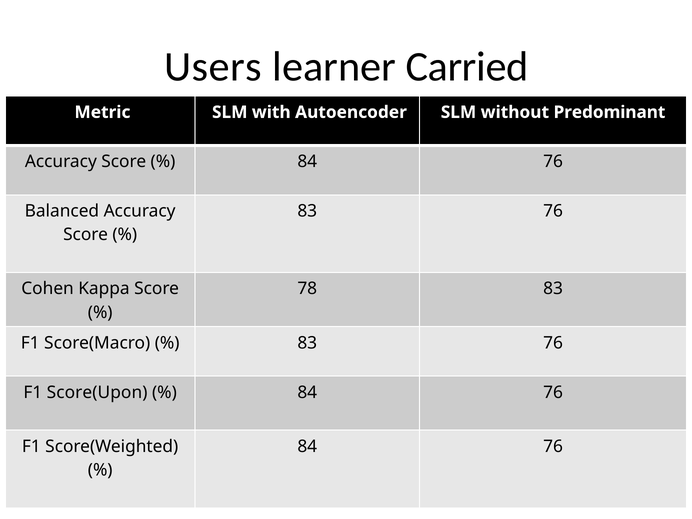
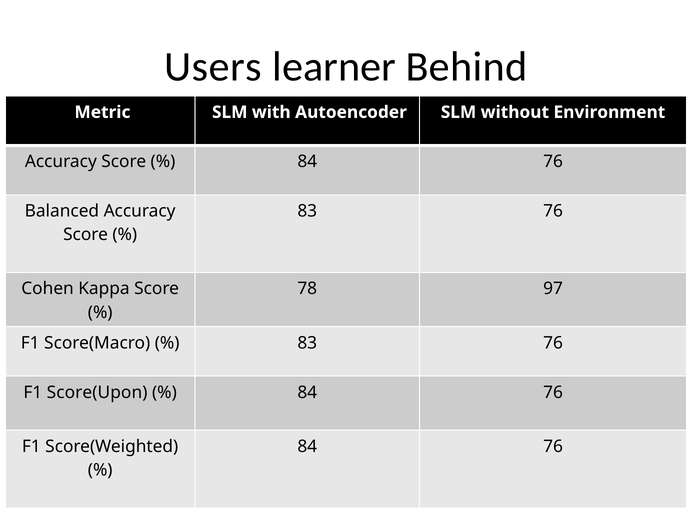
Carried: Carried -> Behind
Predominant: Predominant -> Environment
78 83: 83 -> 97
